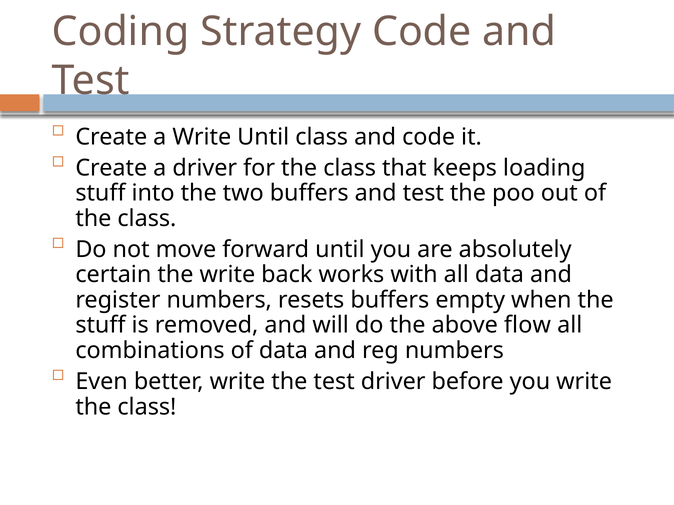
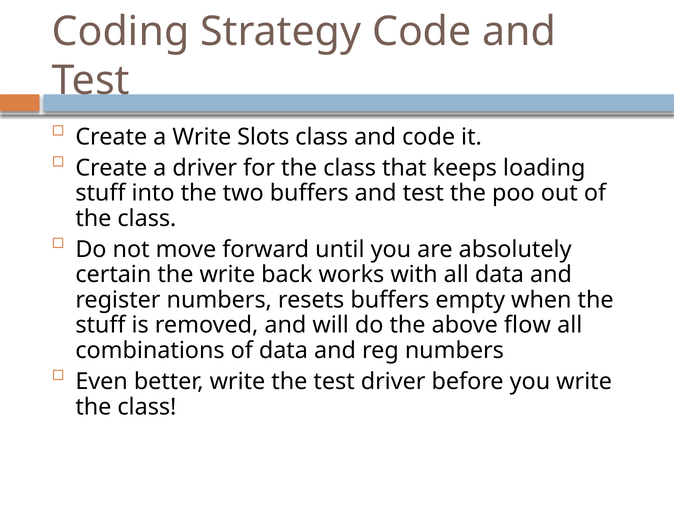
Write Until: Until -> Slots
